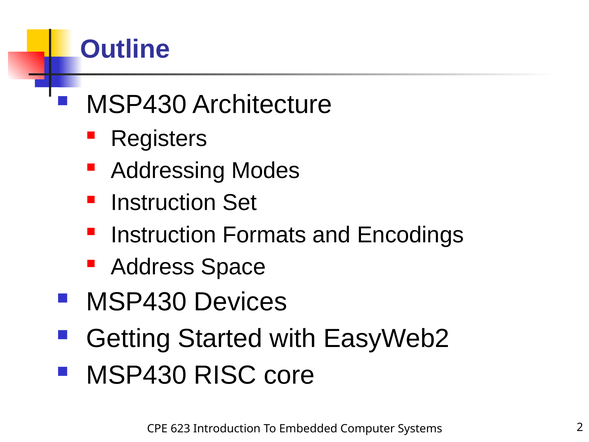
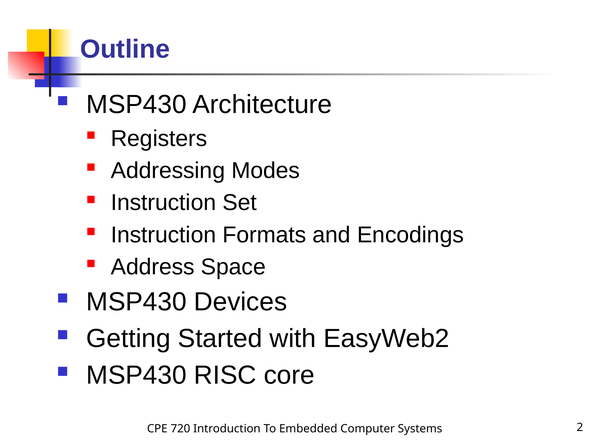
623: 623 -> 720
